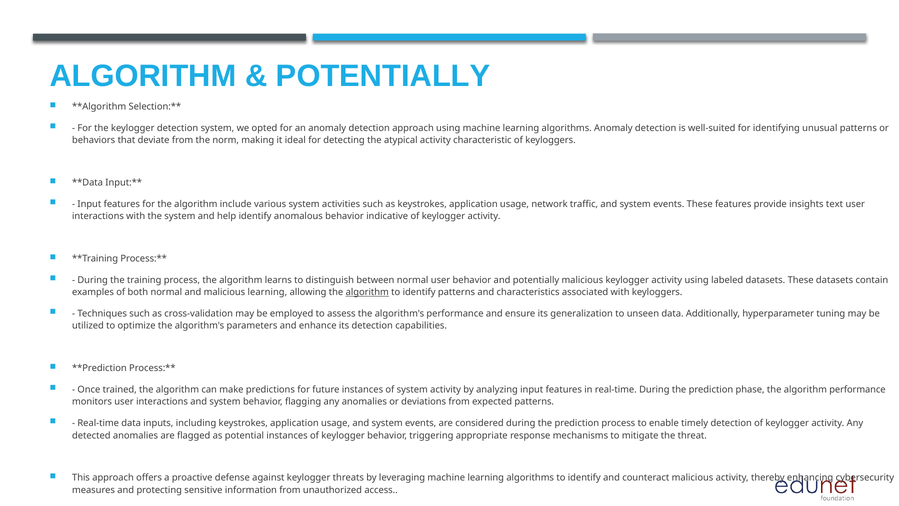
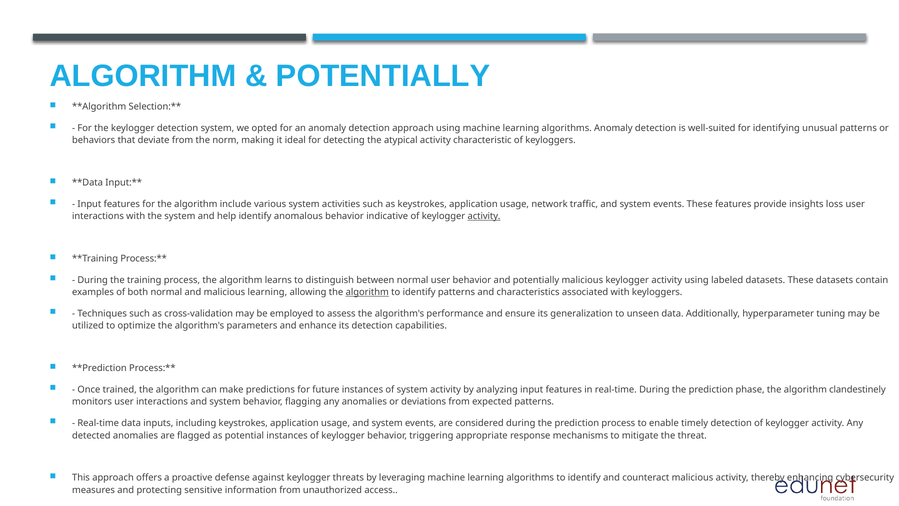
text: text -> loss
activity at (484, 216) underline: none -> present
algorithm performance: performance -> clandestinely
